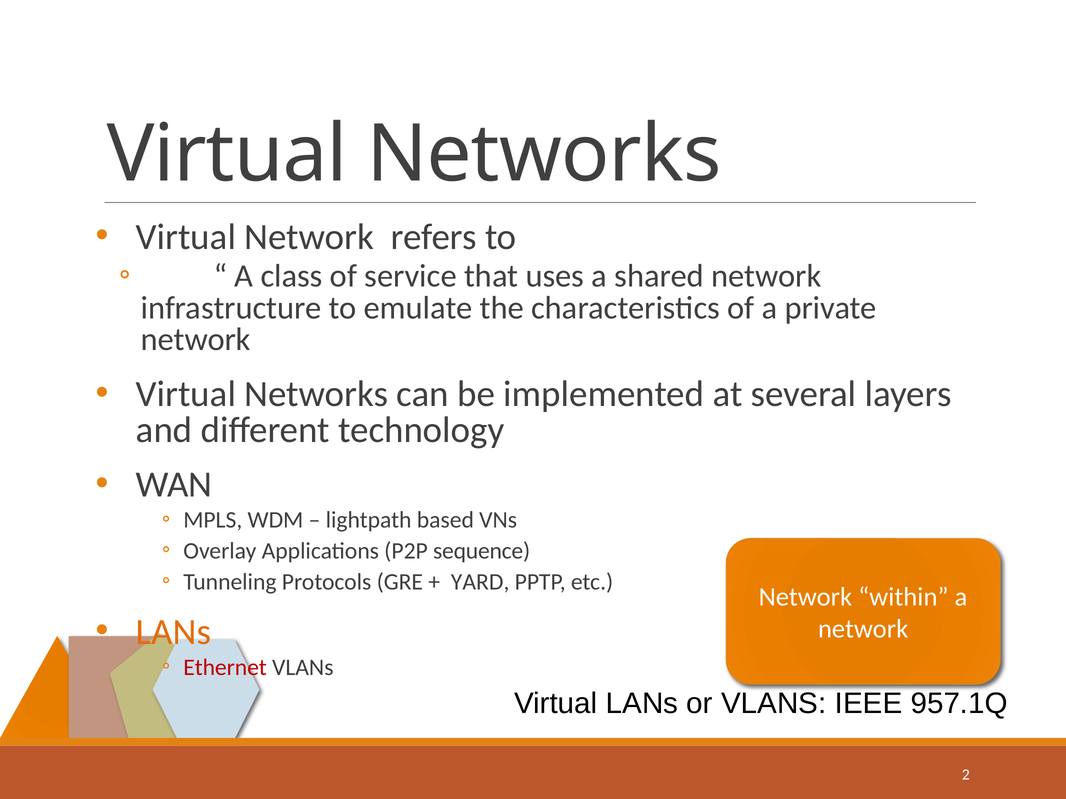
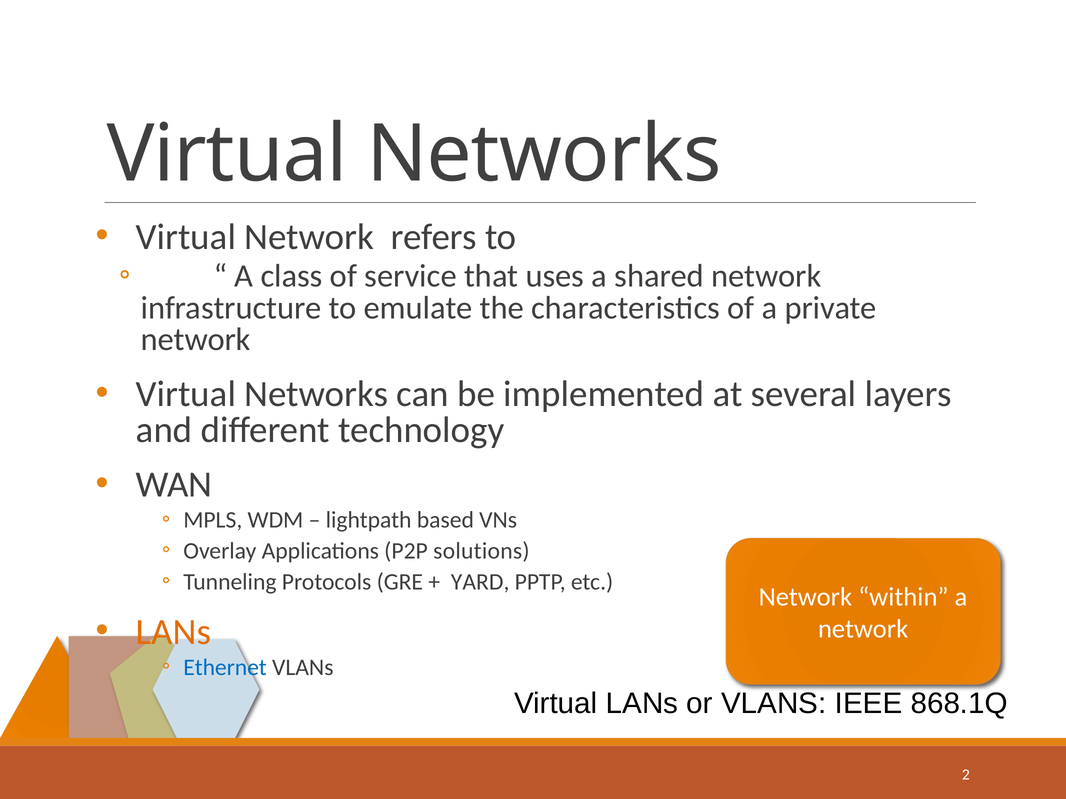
sequence: sequence -> solutions
Ethernet colour: red -> blue
957.1Q: 957.1Q -> 868.1Q
